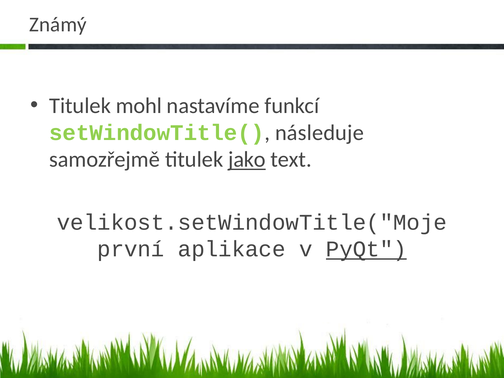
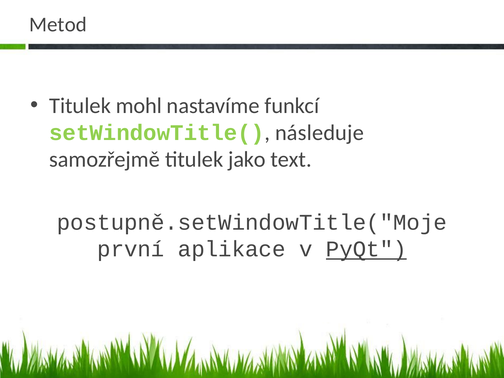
Známý: Známý -> Metod
jako underline: present -> none
velikost.setWindowTitle("Moje: velikost.setWindowTitle("Moje -> postupně.setWindowTitle("Moje
